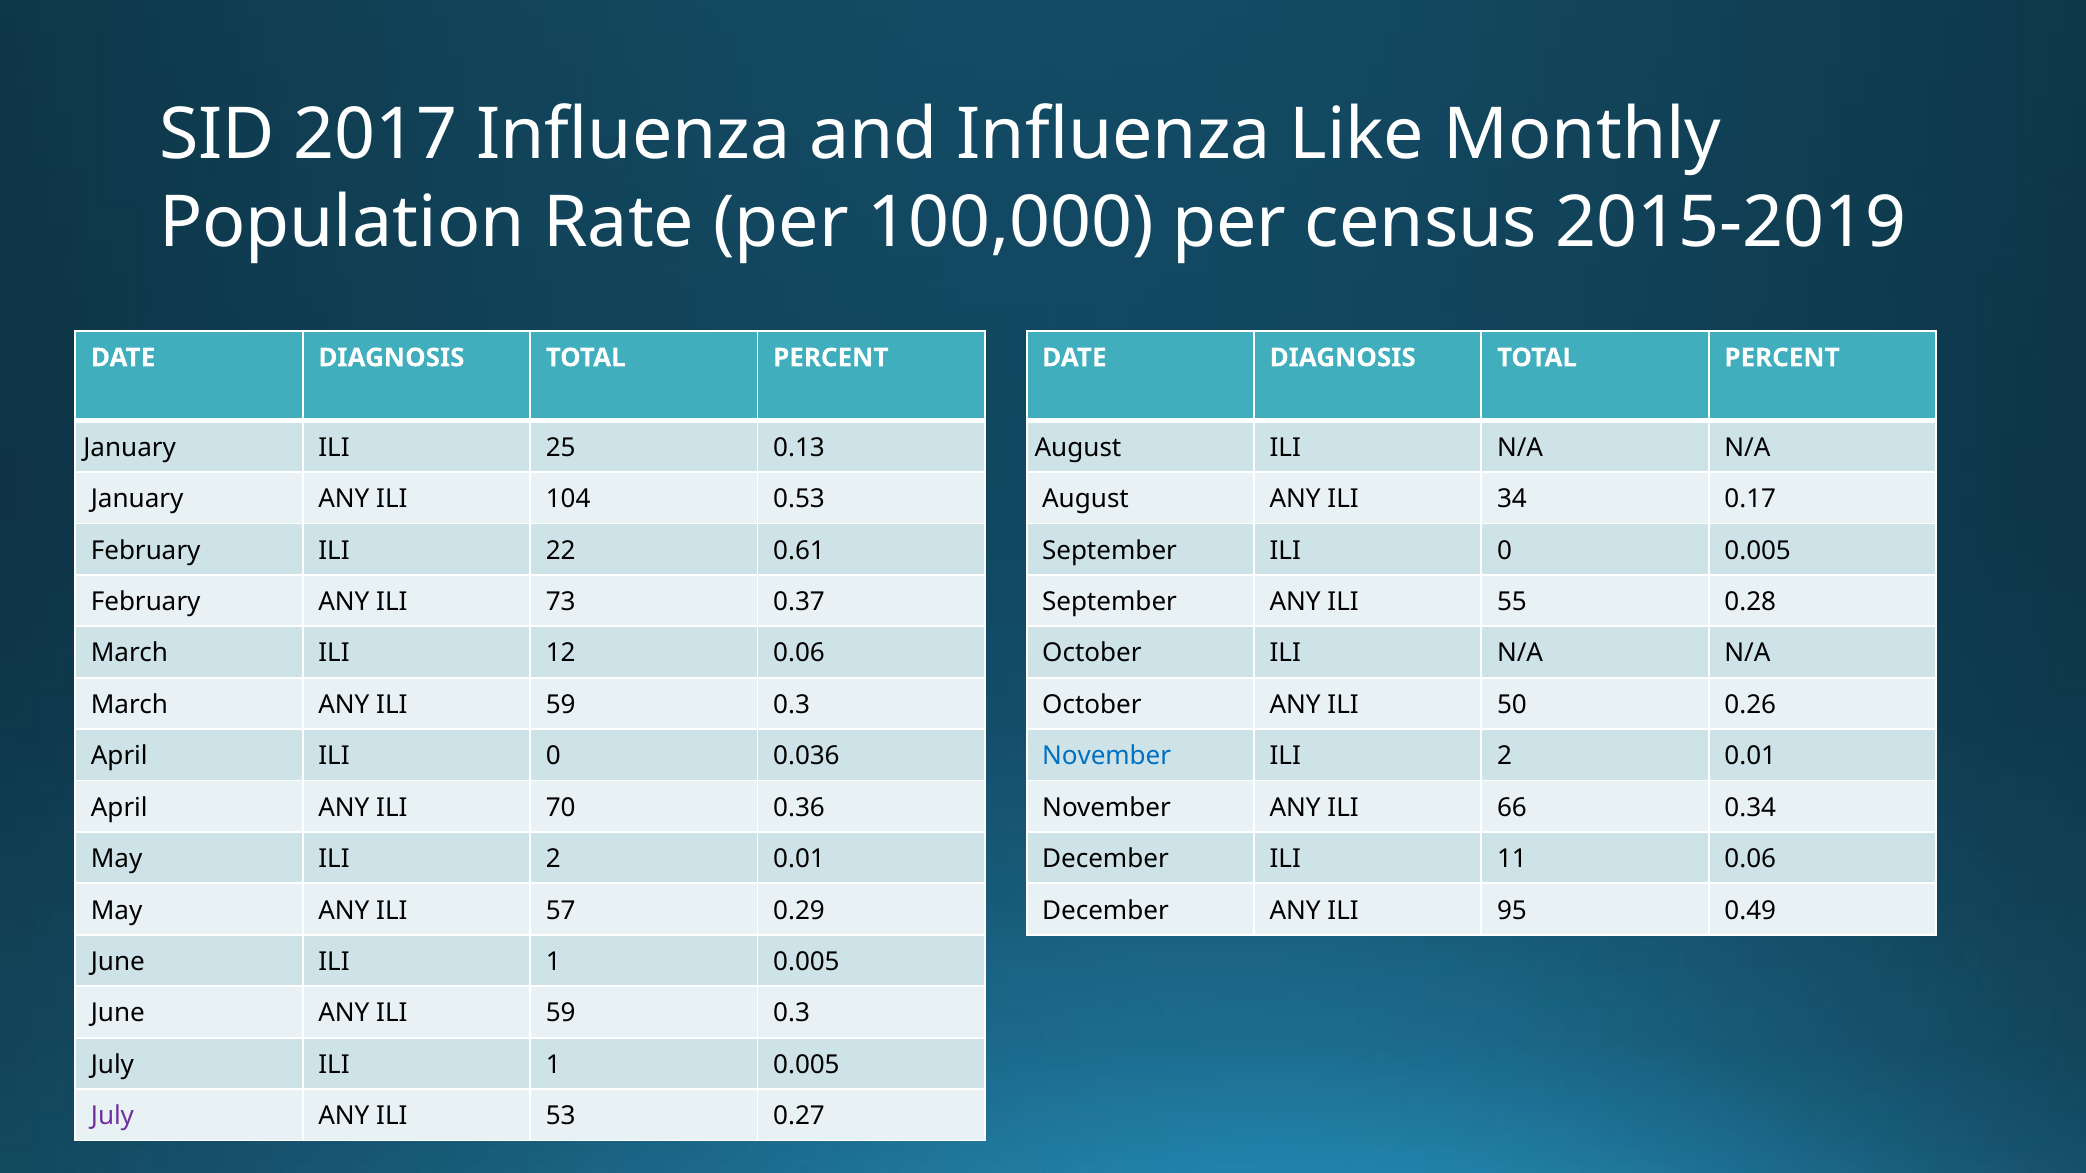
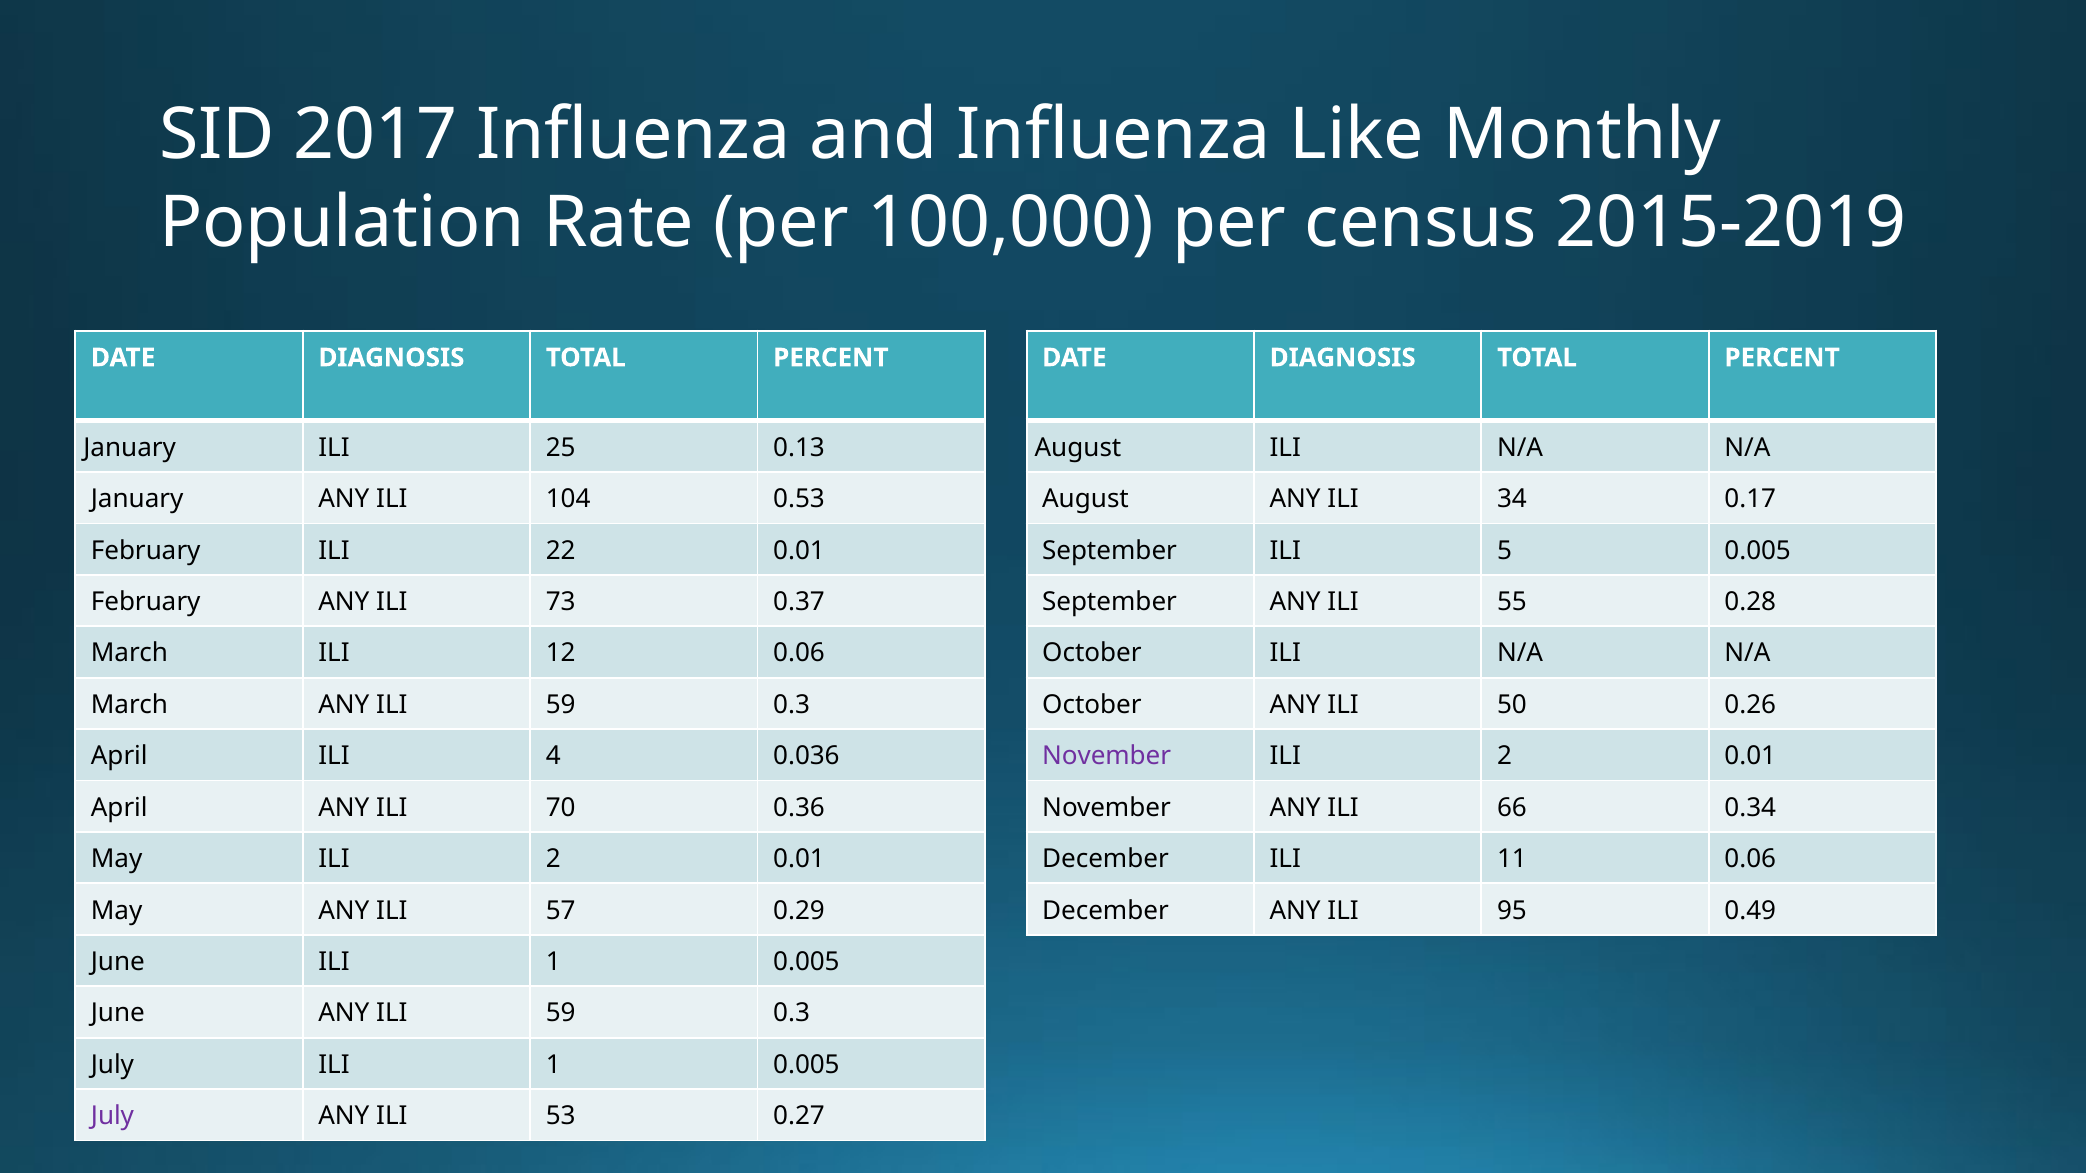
22 0.61: 0.61 -> 0.01
September ILI 0: 0 -> 5
April ILI 0: 0 -> 4
November at (1107, 756) colour: blue -> purple
